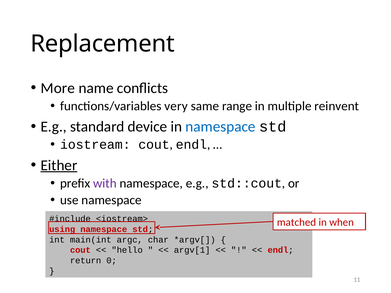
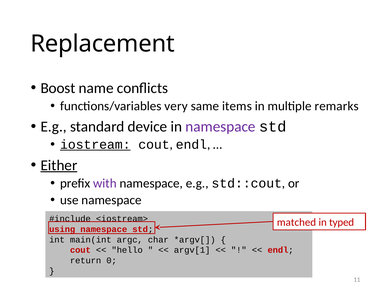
More: More -> Boost
range: range -> items
reinvent: reinvent -> remarks
namespace at (220, 127) colour: blue -> purple
iostream underline: none -> present
when: when -> typed
